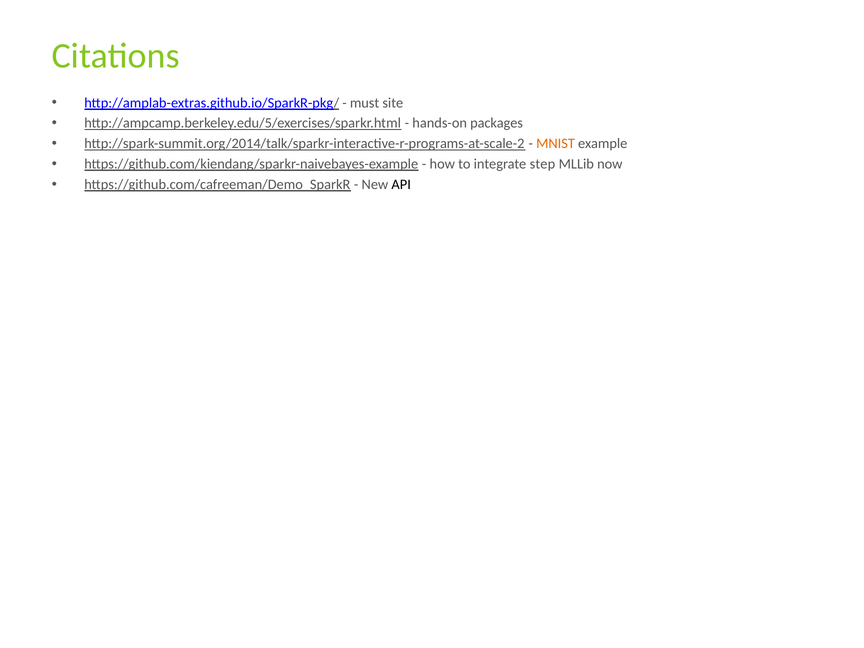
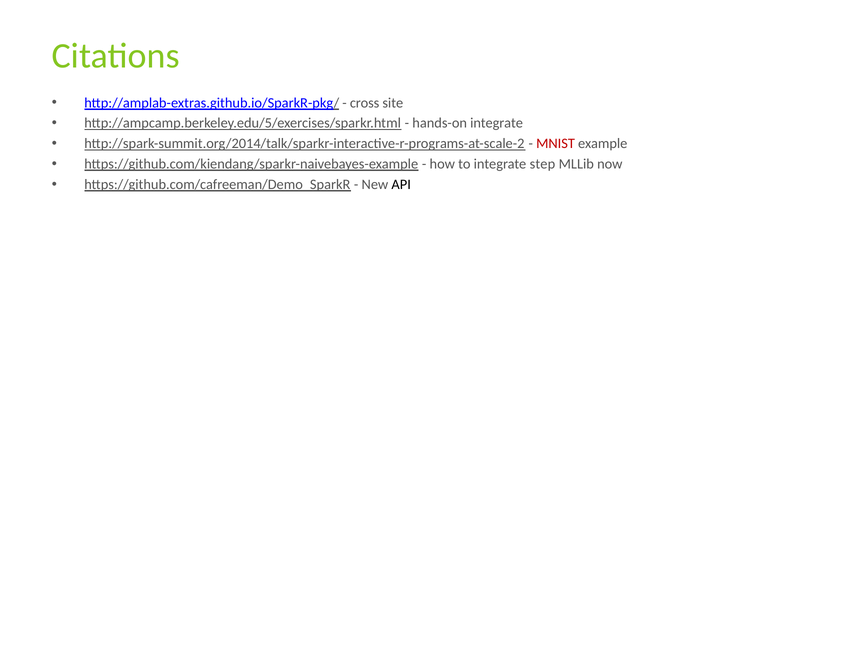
must: must -> cross
hands-on packages: packages -> integrate
MNIST colour: orange -> red
